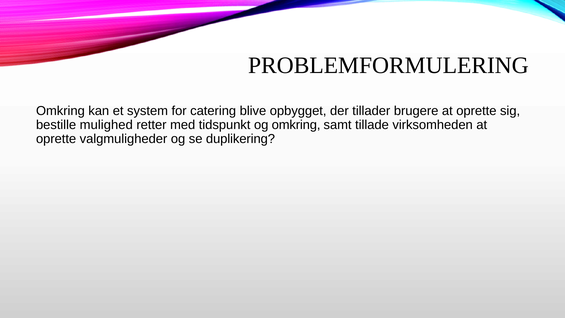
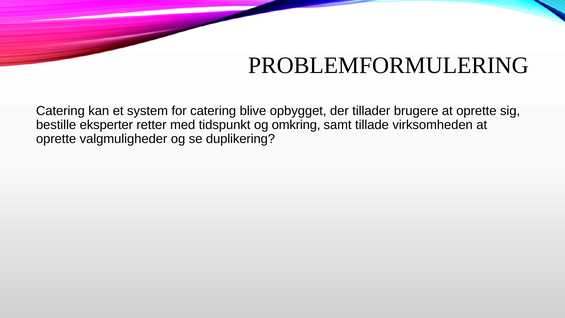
Omkring at (60, 111): Omkring -> Catering
mulighed: mulighed -> eksperter
